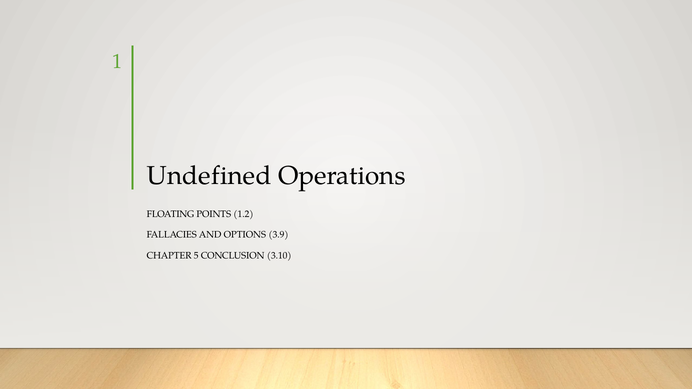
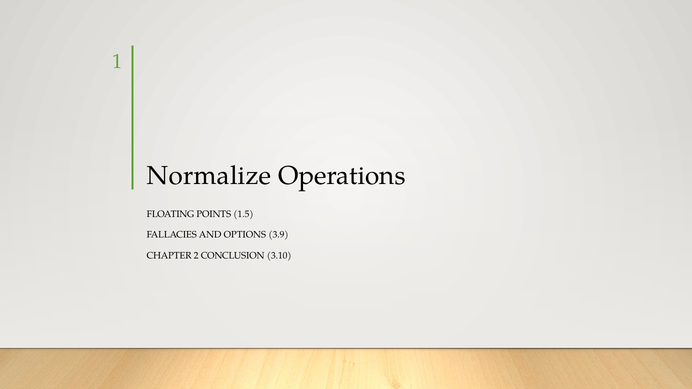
Undefined: Undefined -> Normalize
1.2: 1.2 -> 1.5
5: 5 -> 2
